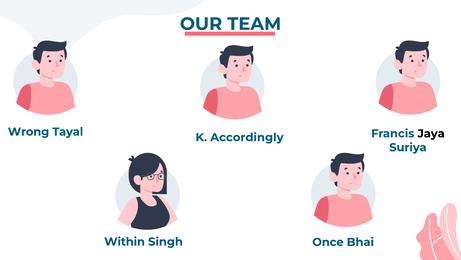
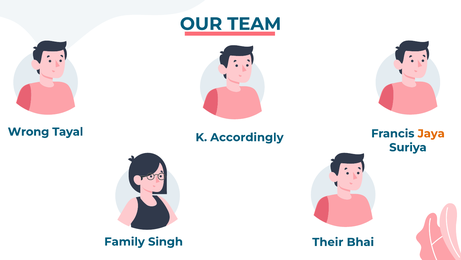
Jaya colour: black -> orange
Within: Within -> Family
Once: Once -> Their
